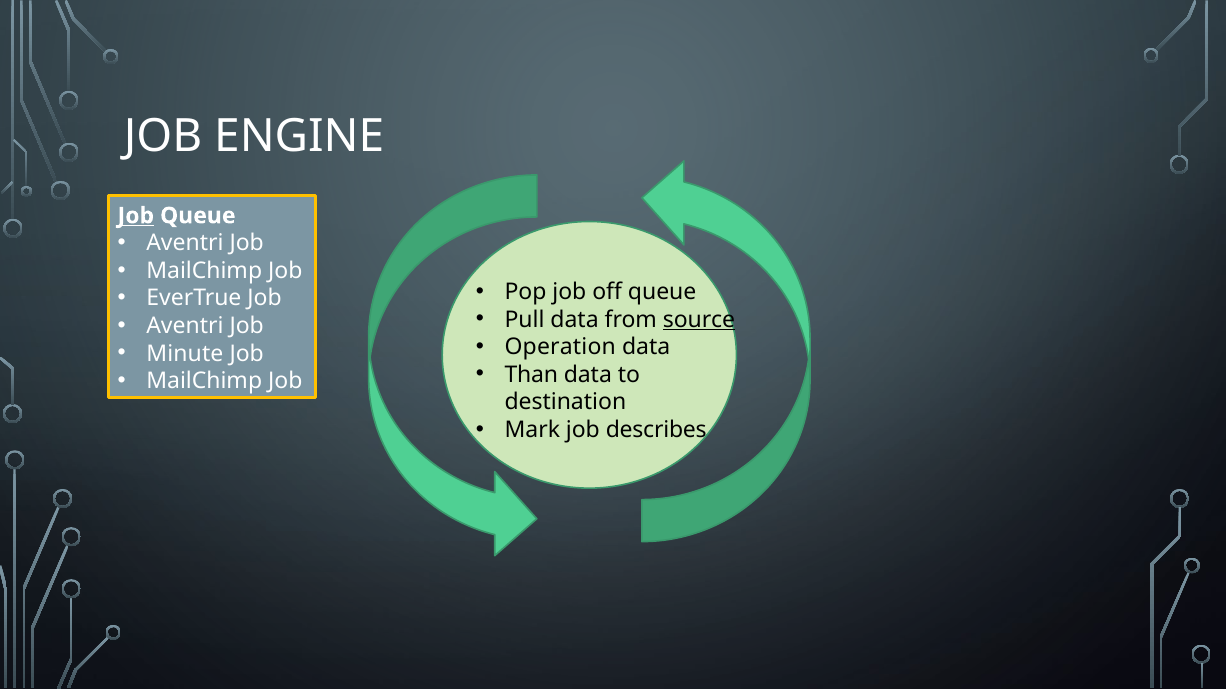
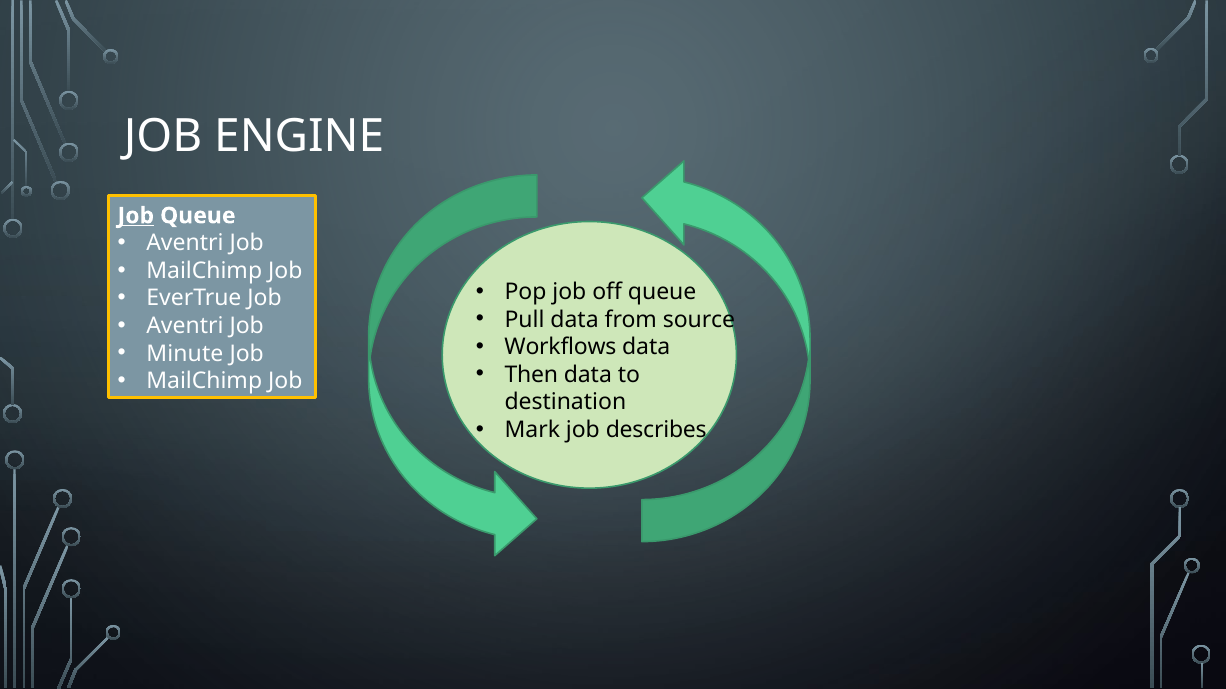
source underline: present -> none
Operation: Operation -> Workflows
Than: Than -> Then
